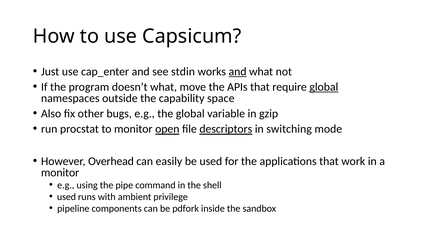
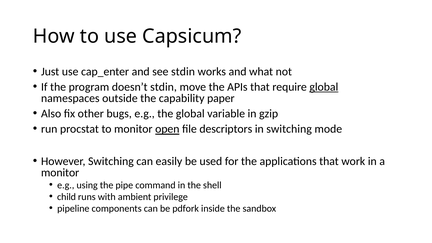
and at (238, 72) underline: present -> none
doesn’t what: what -> stdin
space: space -> paper
descriptors underline: present -> none
However Overhead: Overhead -> Switching
used at (67, 197): used -> child
